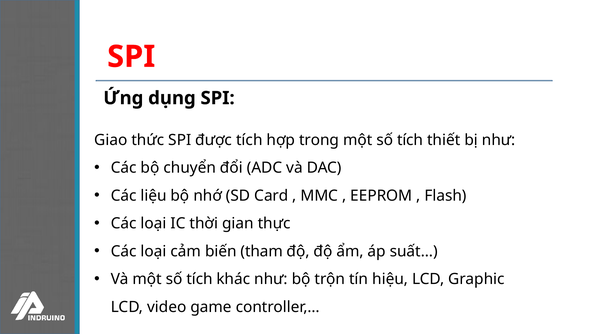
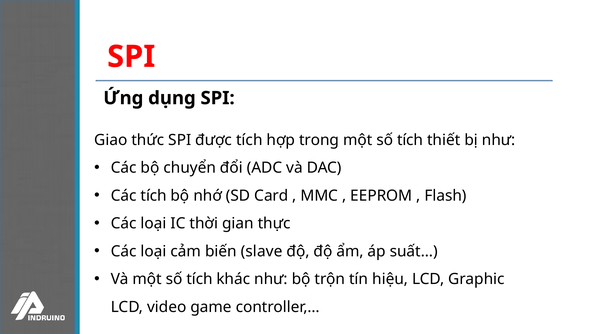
Các liệu: liệu -> tích
tham: tham -> slave
